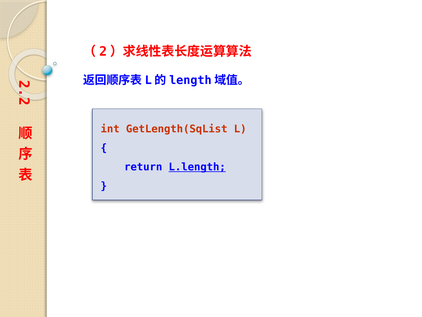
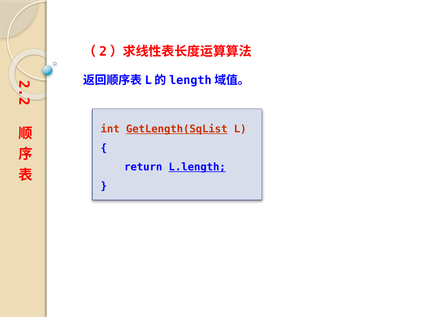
GetLength(SqList underline: none -> present
